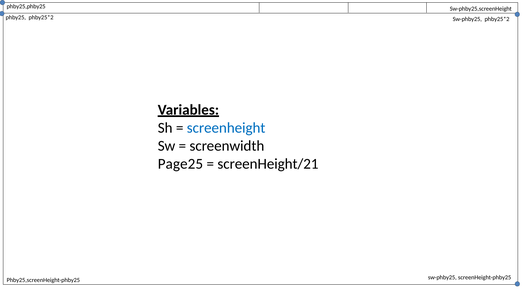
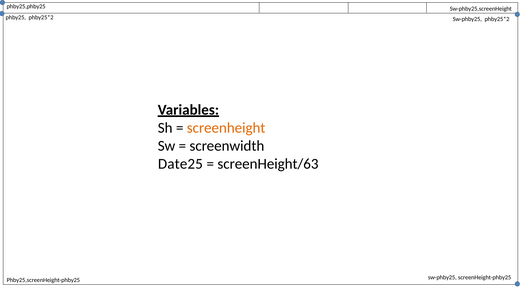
screenheight colour: blue -> orange
Page25: Page25 -> Date25
screenHeight/21: screenHeight/21 -> screenHeight/63
